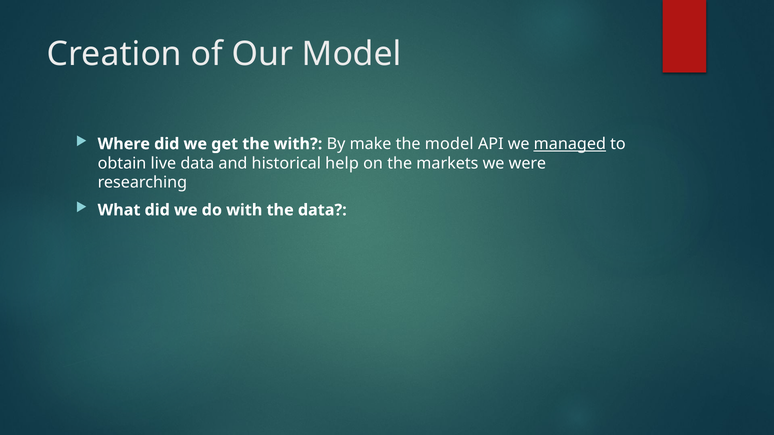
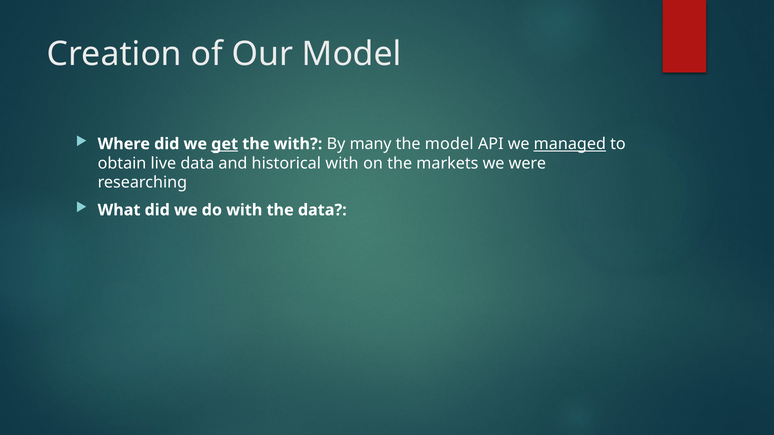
get underline: none -> present
make: make -> many
historical help: help -> with
